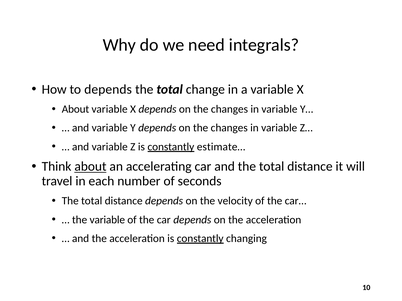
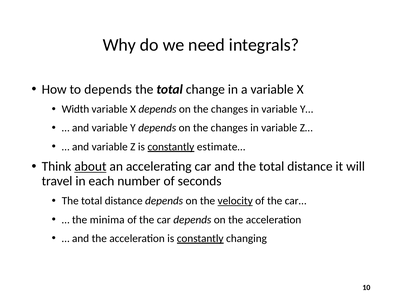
About at (75, 109): About -> Width
velocity underline: none -> present
the variable: variable -> minima
